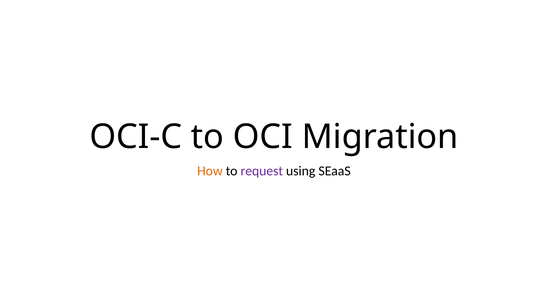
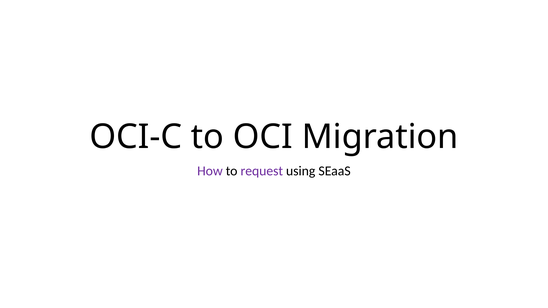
How colour: orange -> purple
